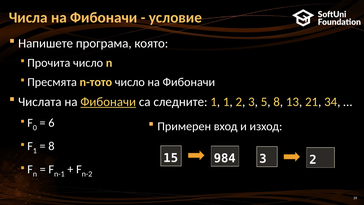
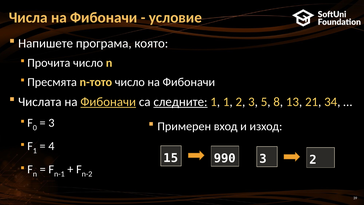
следните underline: none -> present
6 at (51, 123): 6 -> 3
8 at (51, 146): 8 -> 4
984: 984 -> 990
